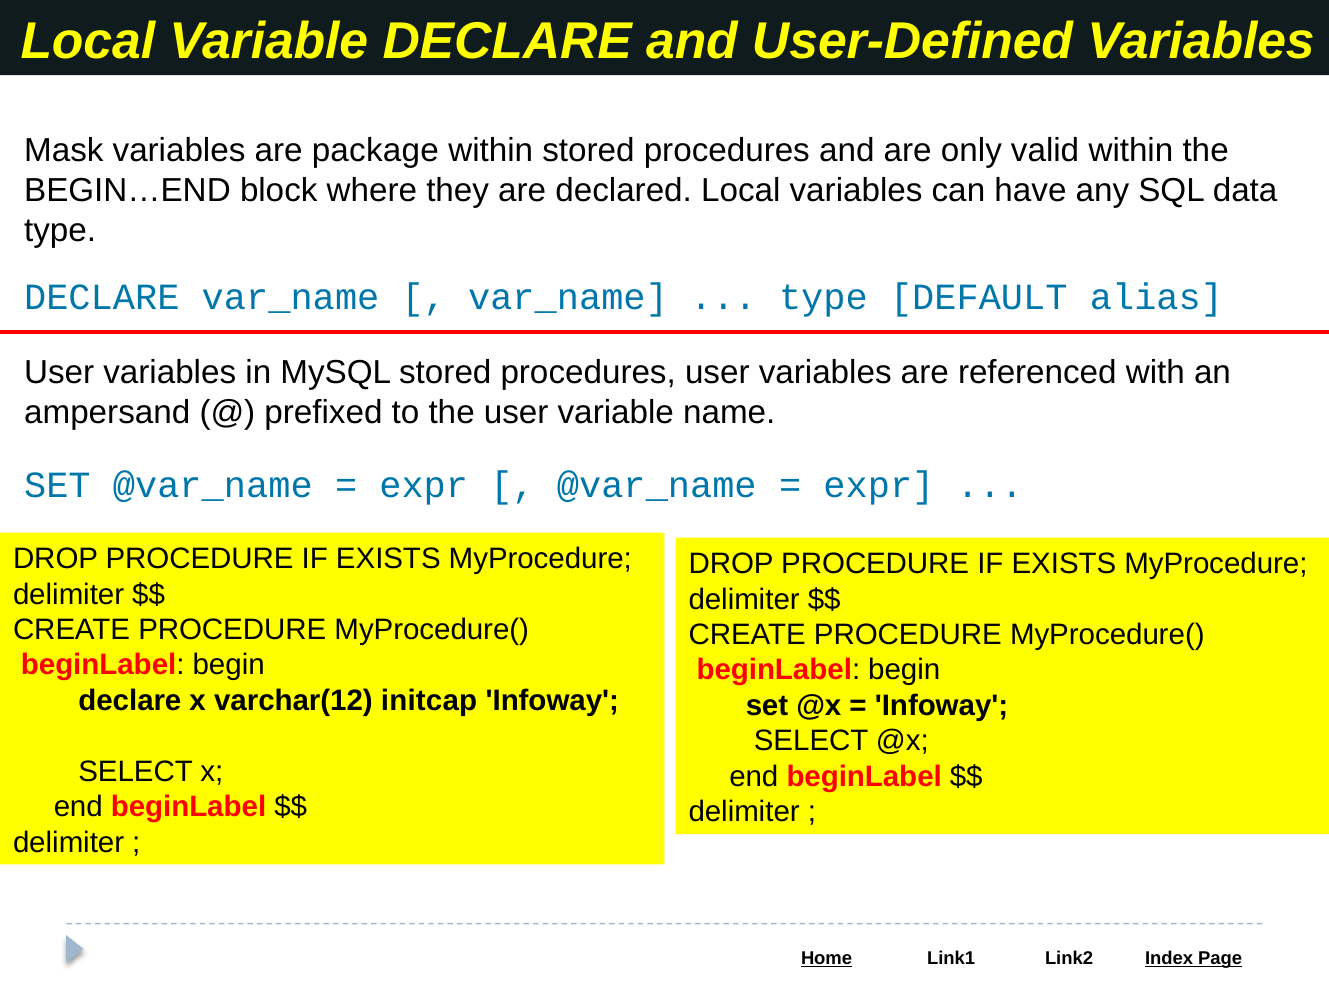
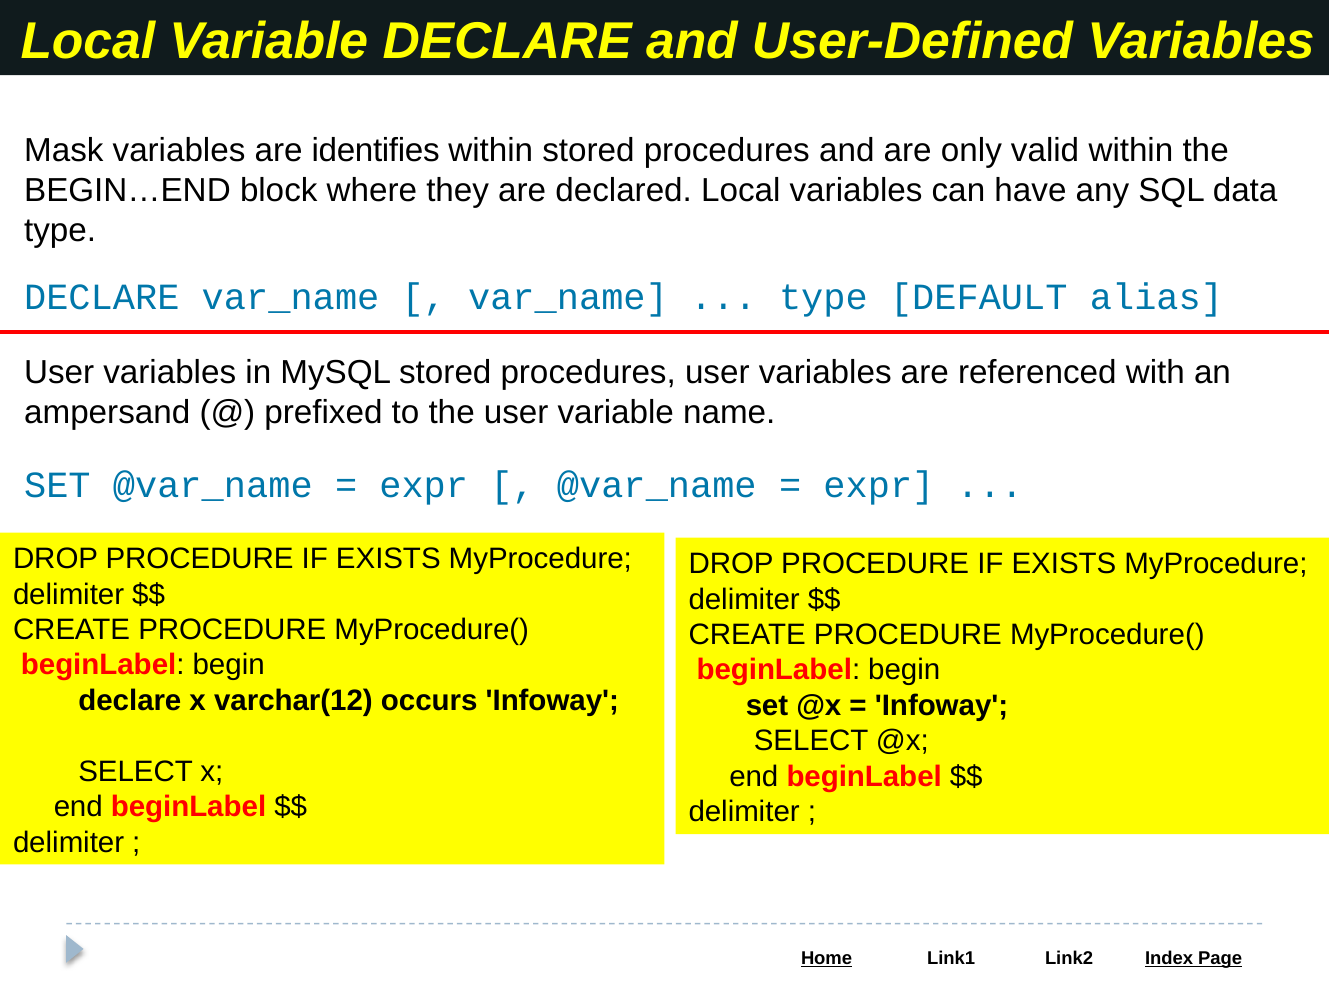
package: package -> identifies
initcap: initcap -> occurs
